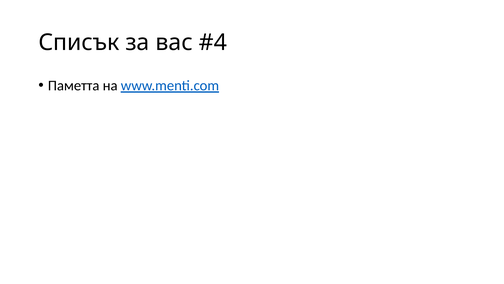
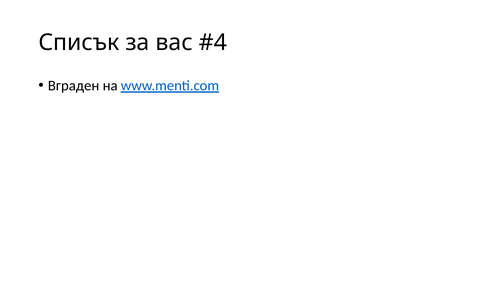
Паметта: Паметта -> Вграден
